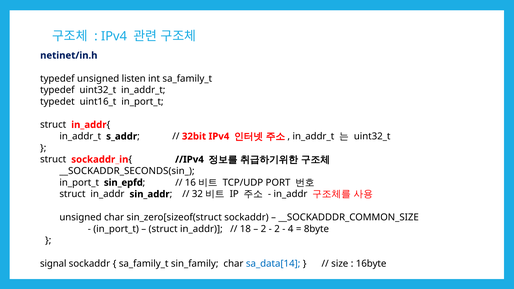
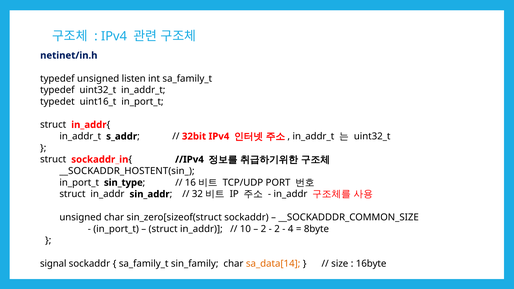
__SOCKADDR_SECONDS(sin_: __SOCKADDR_SECONDS(sin_ -> __SOCKADDR_HOSTENT(sin_
sin_epfd: sin_epfd -> sin_type
18: 18 -> 10
sa_data[14 colour: blue -> orange
